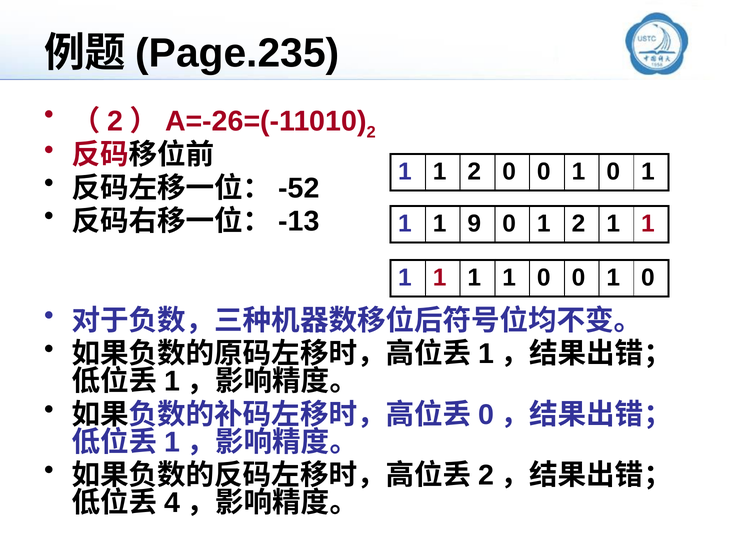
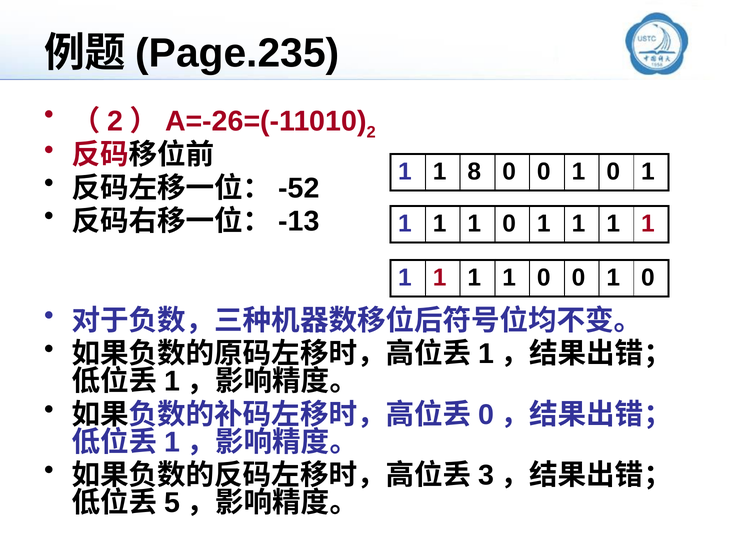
1 1 2: 2 -> 8
9 at (474, 224): 9 -> 1
2 at (578, 224): 2 -> 1
2 at (486, 475): 2 -> 3
4: 4 -> 5
